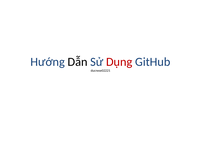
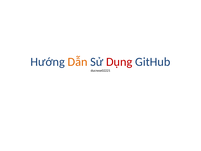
Dẫn colour: black -> orange
